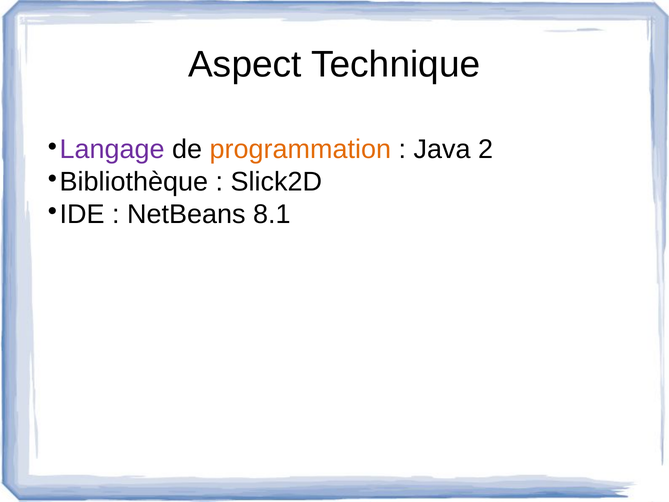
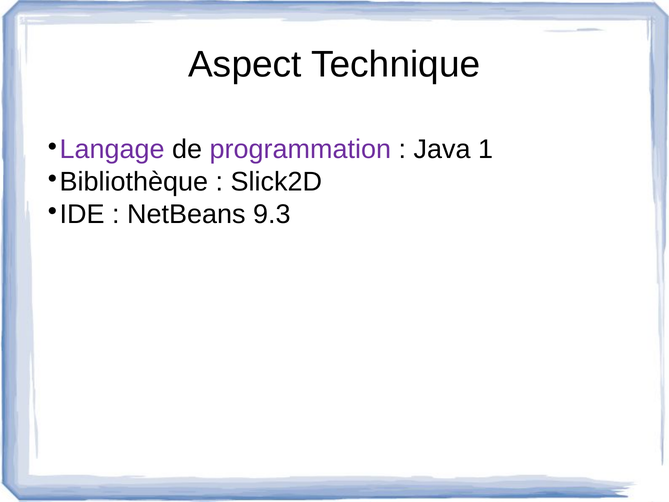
programmation colour: orange -> purple
2: 2 -> 1
8.1: 8.1 -> 9.3
